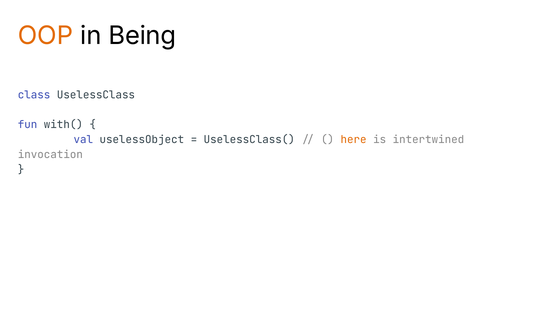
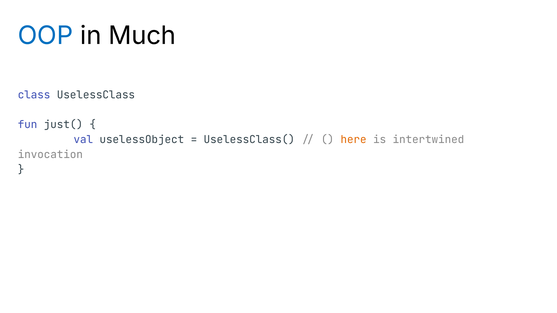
OOP colour: orange -> blue
Being: Being -> Much
with(: with( -> just(
